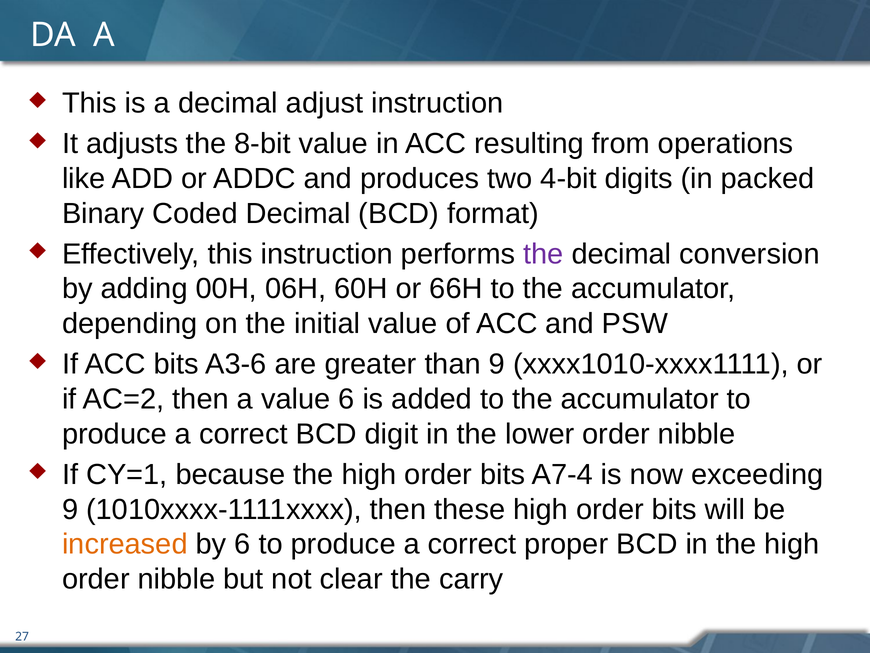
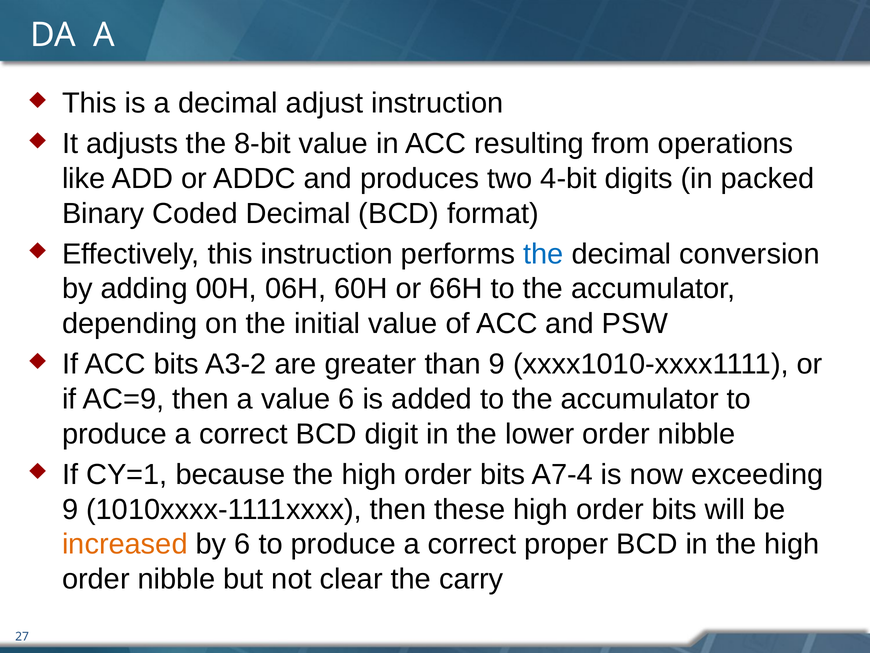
the at (543, 254) colour: purple -> blue
A3-6: A3-6 -> A3-2
AC=2: AC=2 -> AC=9
